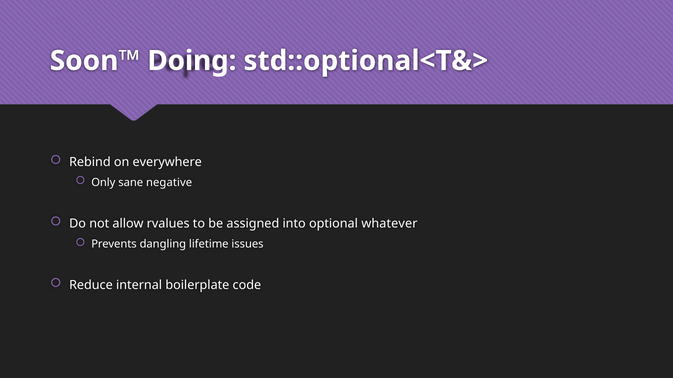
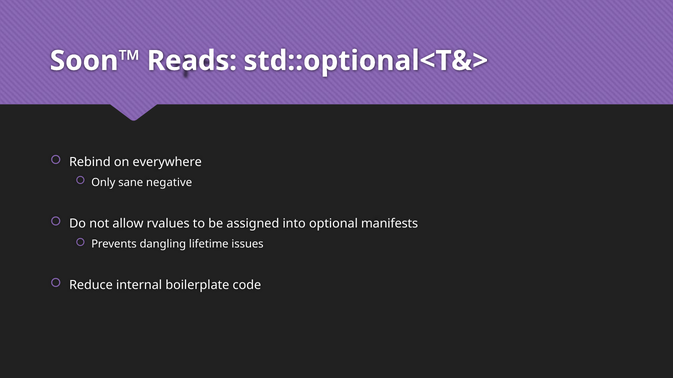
Doing: Doing -> Reads
whatever: whatever -> manifests
